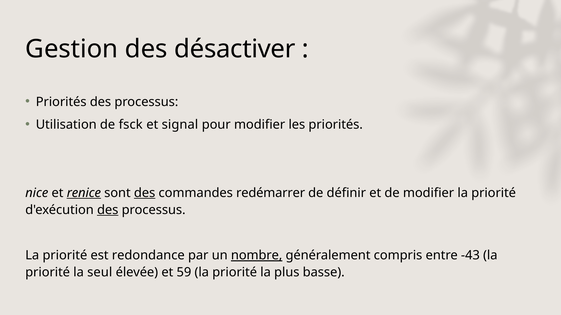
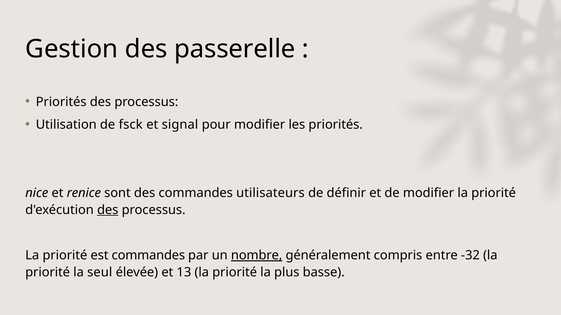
désactiver: désactiver -> passerelle
renice underline: present -> none
des at (145, 193) underline: present -> none
redémarrer: redémarrer -> utilisateurs
est redondance: redondance -> commandes
-43: -43 -> -32
59: 59 -> 13
